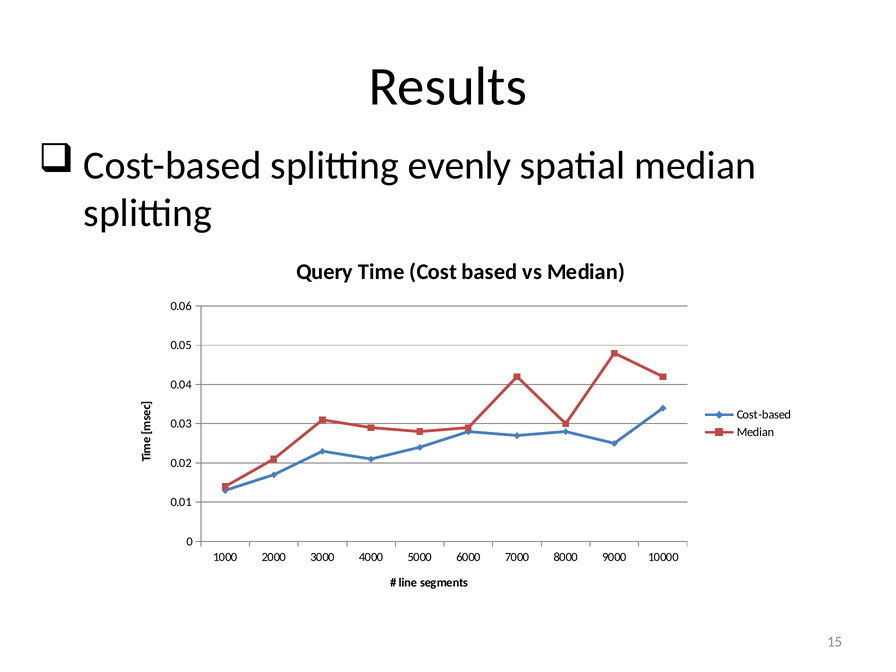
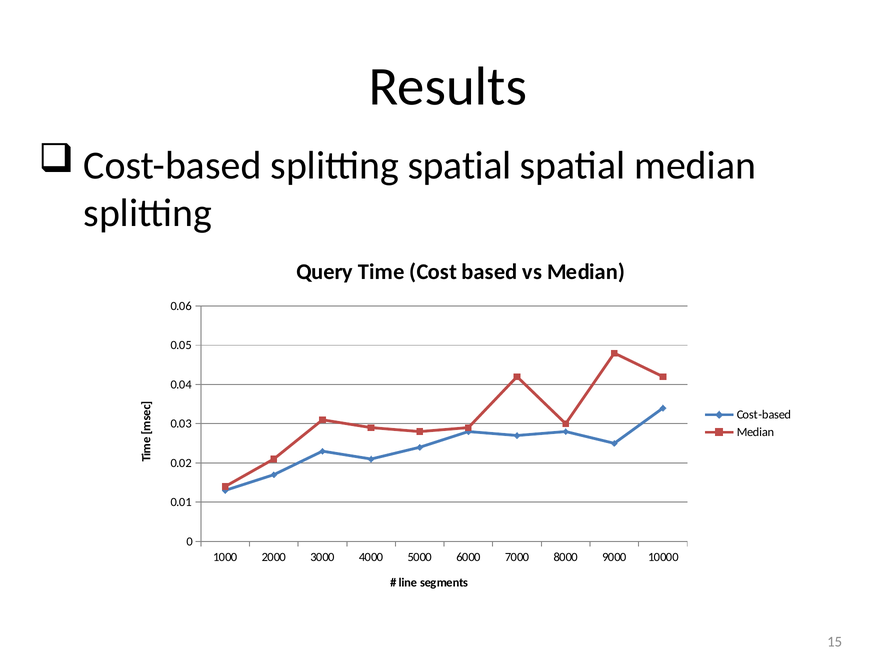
splitting evenly: evenly -> spatial
